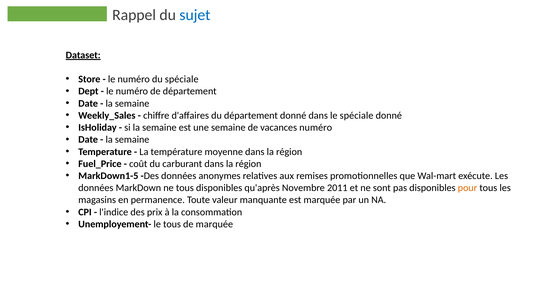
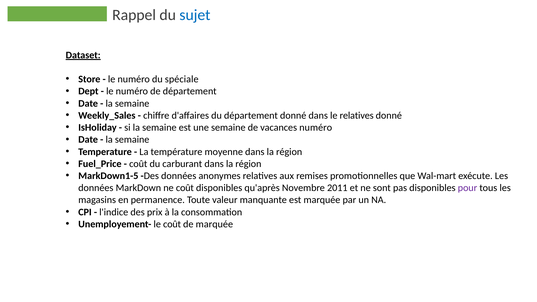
le spéciale: spéciale -> relatives
ne tous: tous -> coût
pour colour: orange -> purple
le tous: tous -> coût
